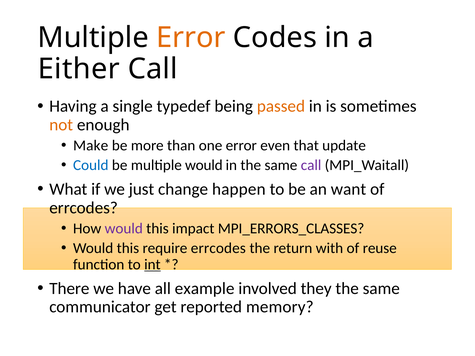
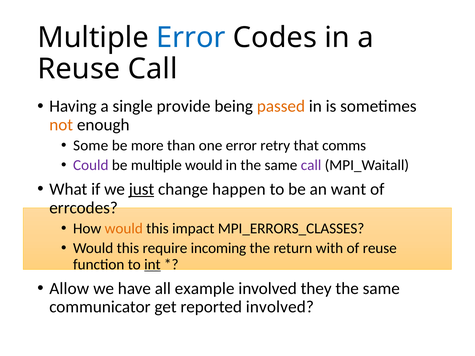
Error at (191, 38) colour: orange -> blue
Either at (79, 69): Either -> Reuse
typedef: typedef -> provide
Make: Make -> Some
even: even -> retry
update: update -> comms
Could colour: blue -> purple
just underline: none -> present
would at (124, 229) colour: purple -> orange
require errcodes: errcodes -> incoming
There: There -> Allow
reported memory: memory -> involved
